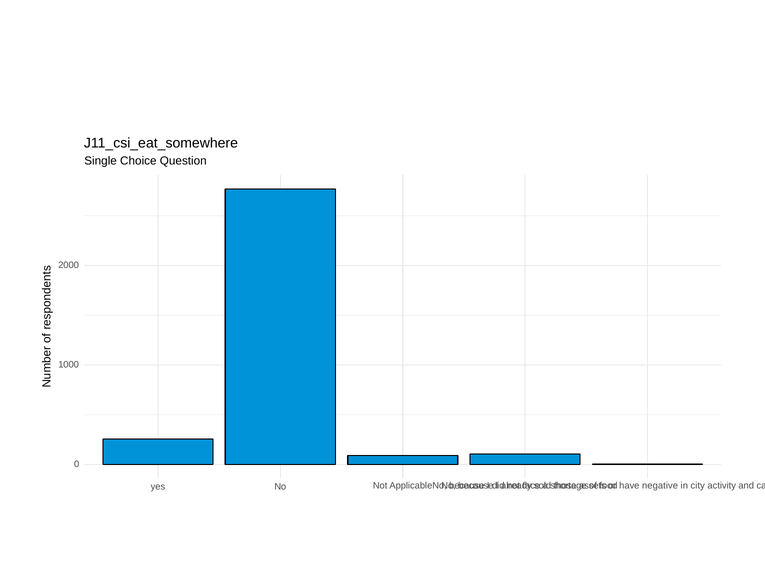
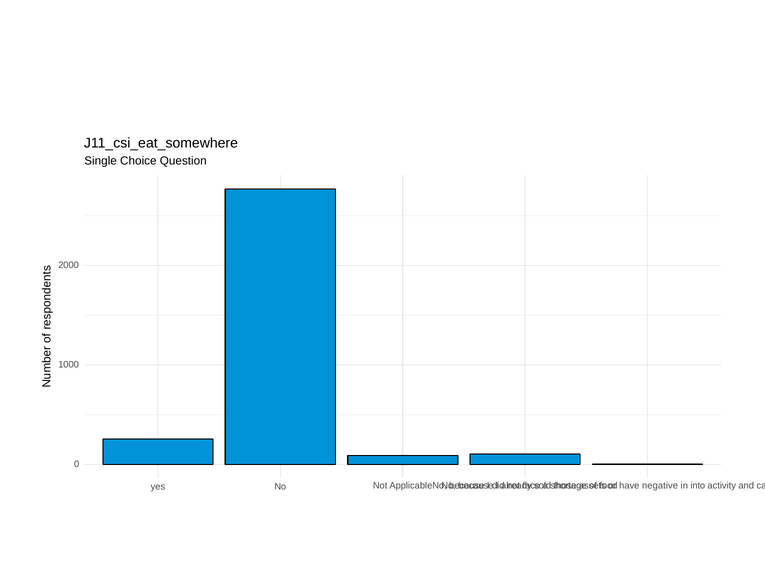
city: city -> into
